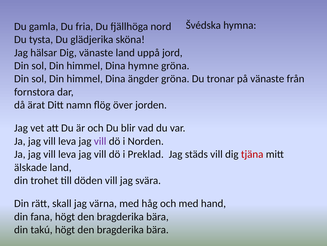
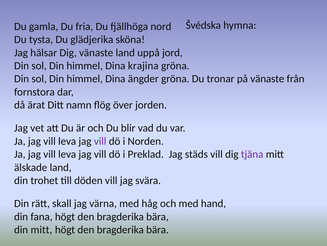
hymne: hymne -> krajina
tjäna colour: red -> purple
din takú: takú -> mitt
